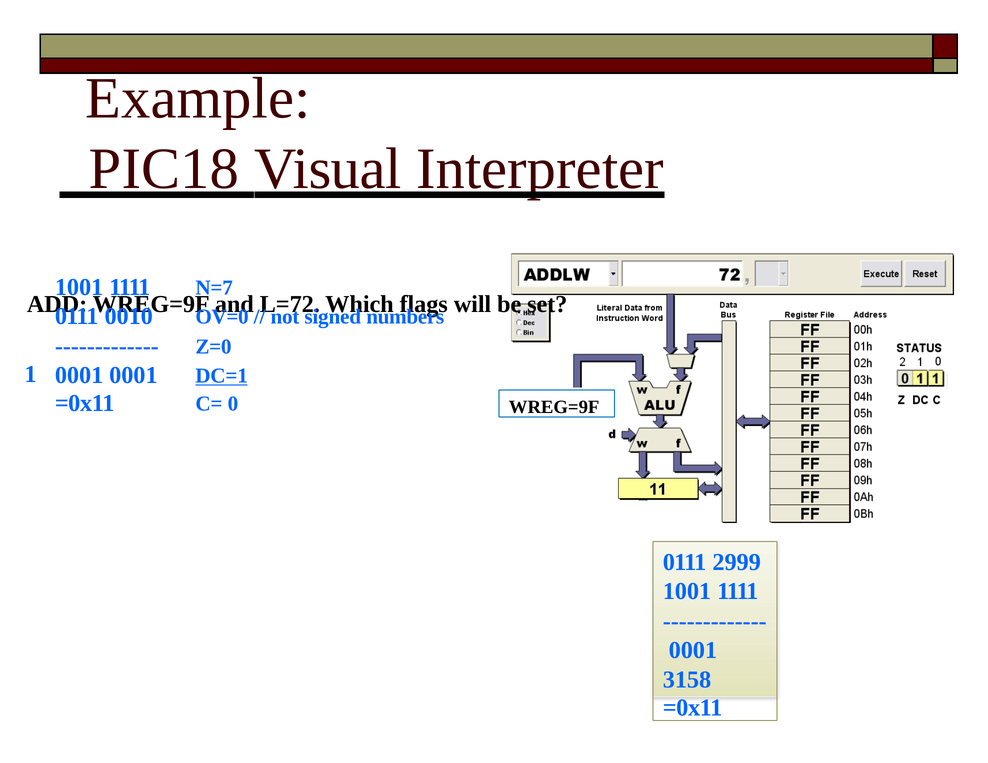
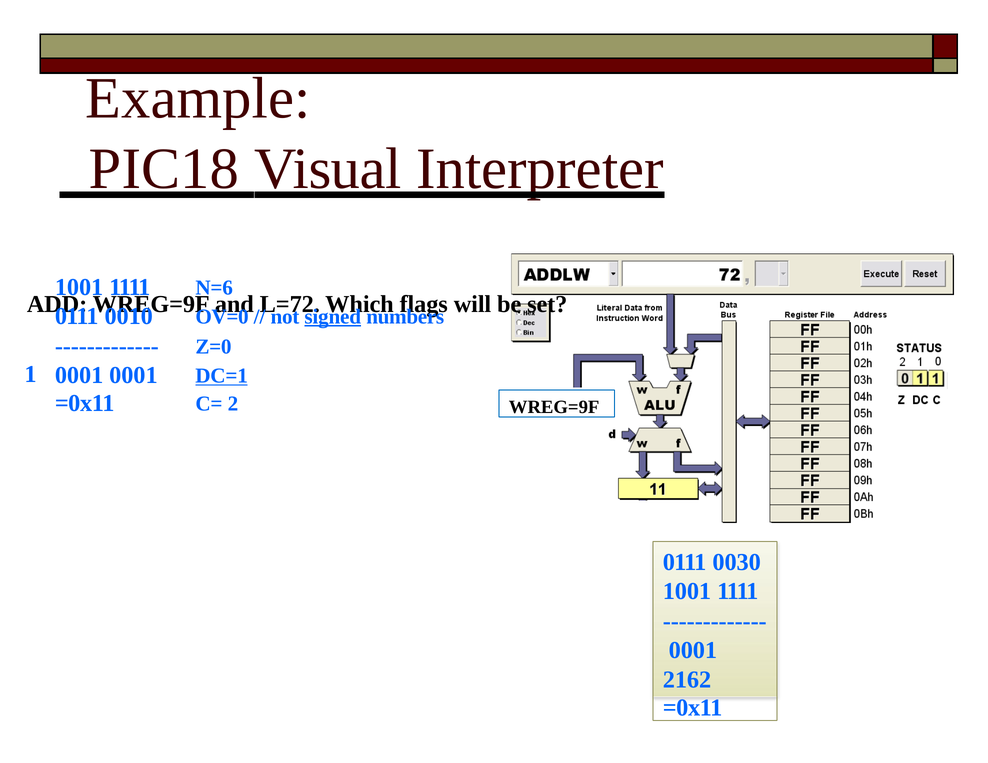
N=7: N=7 -> N=6
signed underline: none -> present
0: 0 -> 2
2999: 2999 -> 0030
3158: 3158 -> 2162
